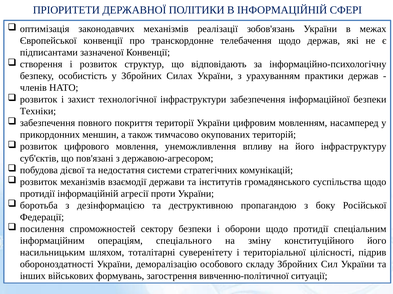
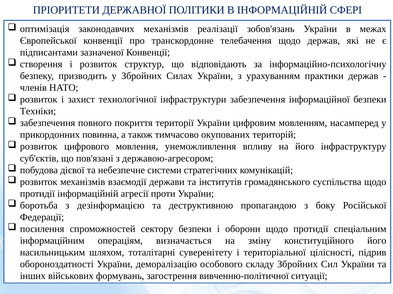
особистість: особистість -> призводить
меншин: меншин -> повинна
недостатня: недостатня -> небезпечне
спеціального: спеціального -> визначається
